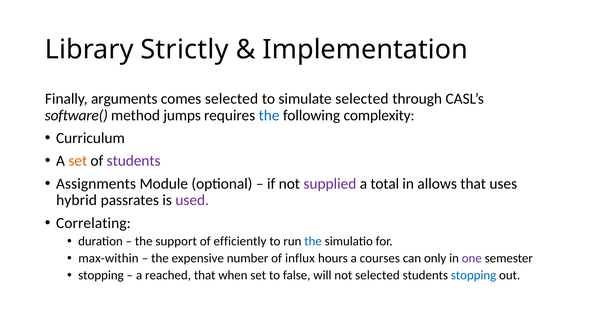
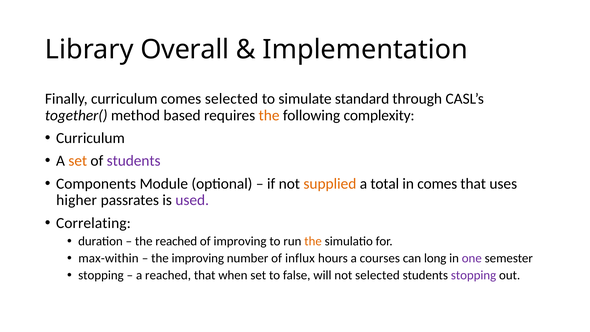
Strictly: Strictly -> Overall
Finally arguments: arguments -> curriculum
simulate selected: selected -> standard
software(: software( -> together(
jumps: jumps -> based
the at (269, 115) colour: blue -> orange
Assignments: Assignments -> Components
supplied colour: purple -> orange
in allows: allows -> comes
hybrid: hybrid -> higher
the support: support -> reached
of efficiently: efficiently -> improving
the at (313, 241) colour: blue -> orange
the expensive: expensive -> improving
only: only -> long
stopping at (474, 275) colour: blue -> purple
